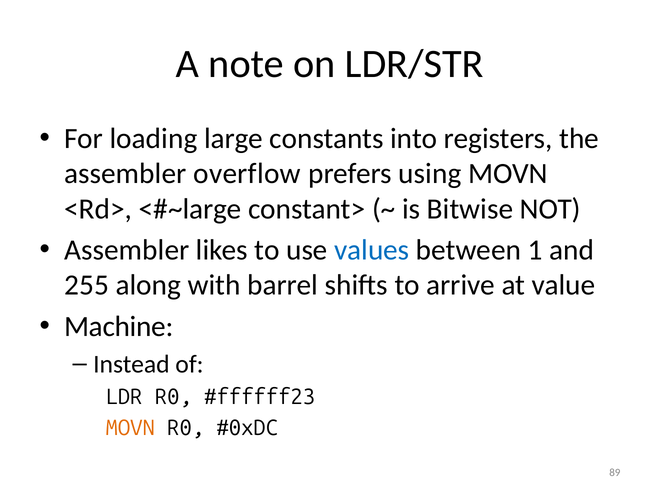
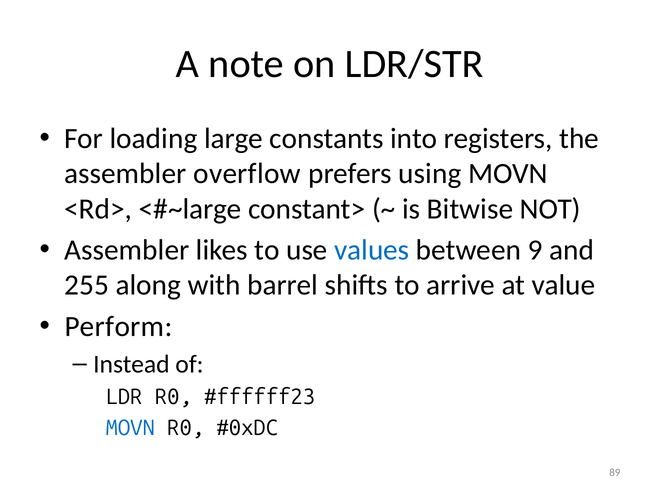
1: 1 -> 9
Machine: Machine -> Perform
MOVN at (130, 428) colour: orange -> blue
